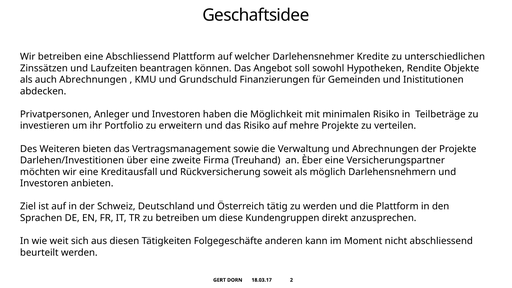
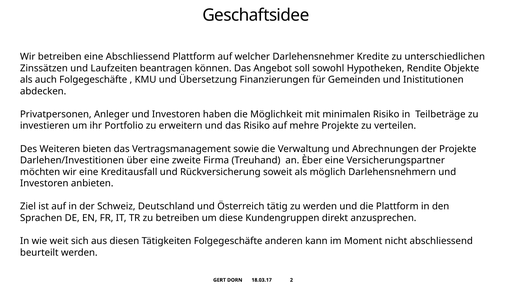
auch Abrechnungen: Abrechnungen -> Folgegeschäfte
Grundschuld: Grundschuld -> Übersetzung
